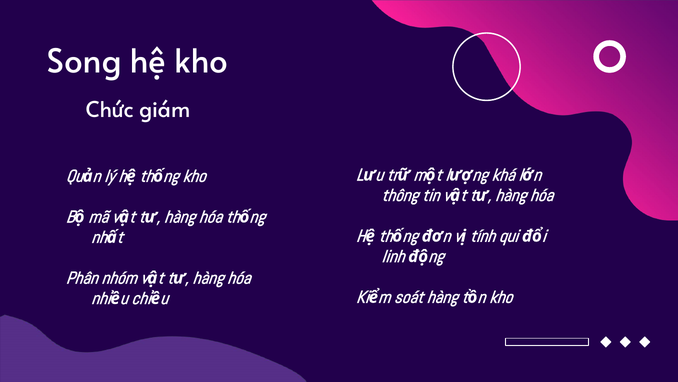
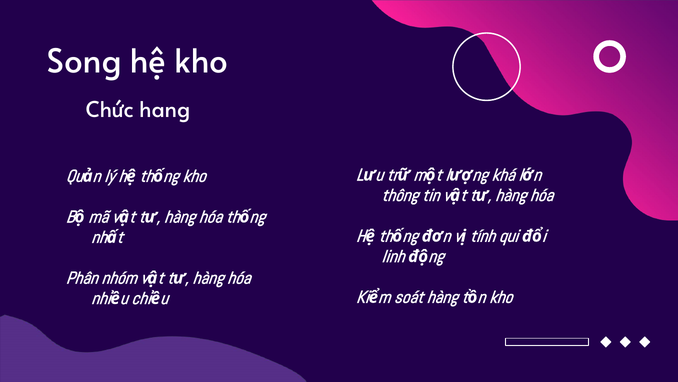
giám: giám -> hang
